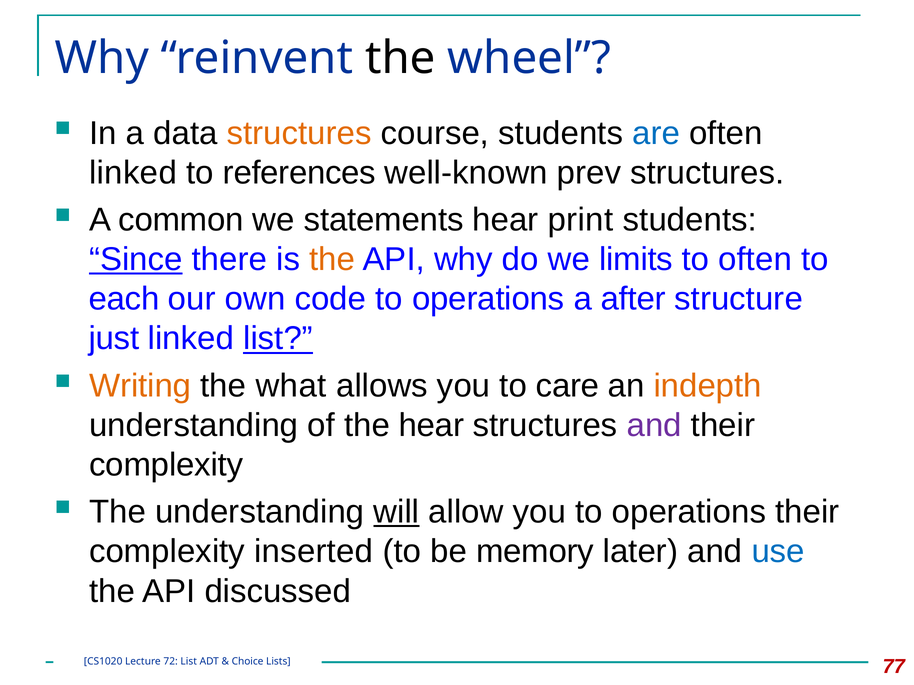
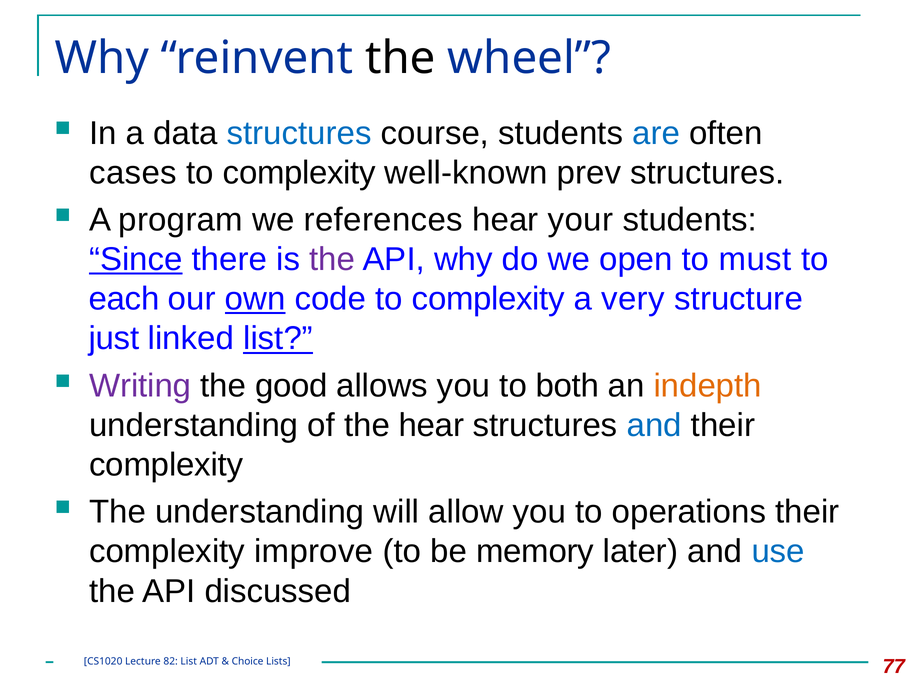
structures at (299, 133) colour: orange -> blue
linked at (133, 173): linked -> cases
references at (299, 173): references -> complexity
common: common -> program
statements: statements -> references
print: print -> your
the at (332, 260) colour: orange -> purple
limits: limits -> open
to often: often -> must
own underline: none -> present
code to operations: operations -> complexity
after: after -> very
Writing colour: orange -> purple
what: what -> good
care: care -> both
and at (654, 426) colour: purple -> blue
will underline: present -> none
inserted: inserted -> improve
72: 72 -> 82
